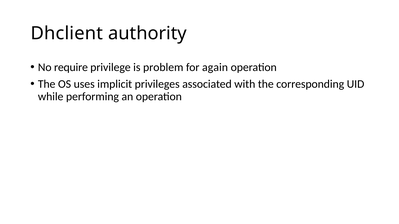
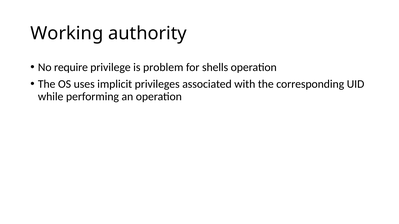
Dhclient: Dhclient -> Working
again: again -> shells
